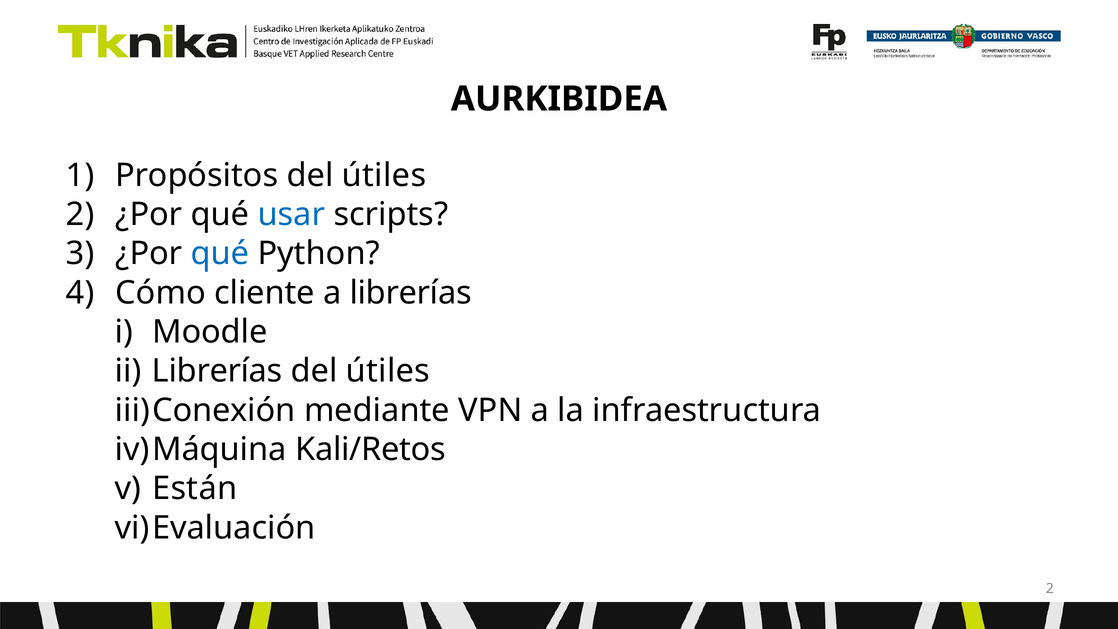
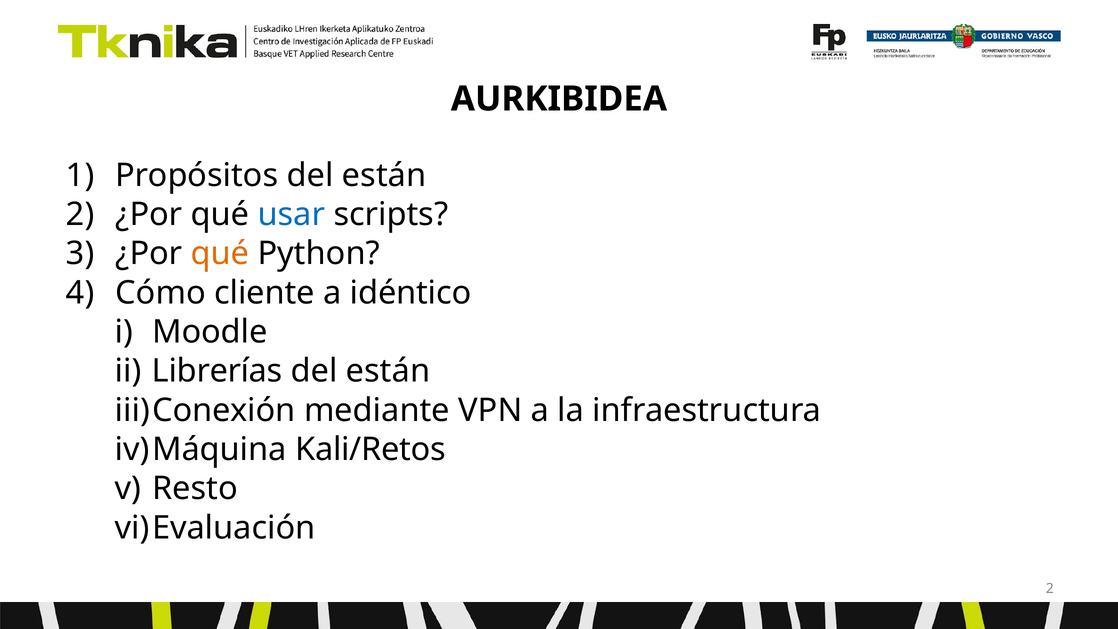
Propósitos del útiles: útiles -> están
qué at (220, 254) colour: blue -> orange
a librerías: librerías -> idéntico
útiles at (388, 371): útiles -> están
Están: Están -> Resto
